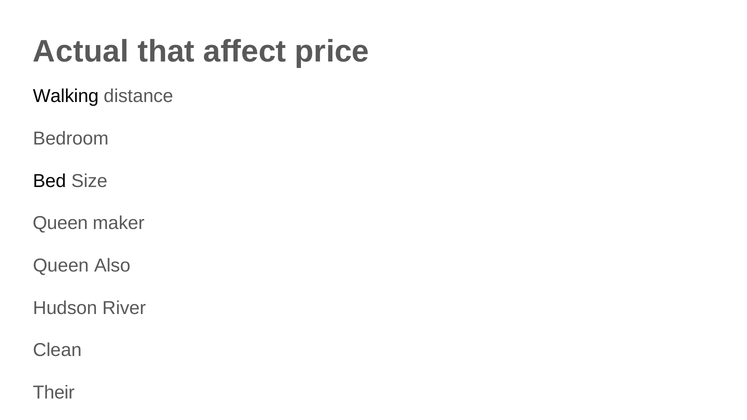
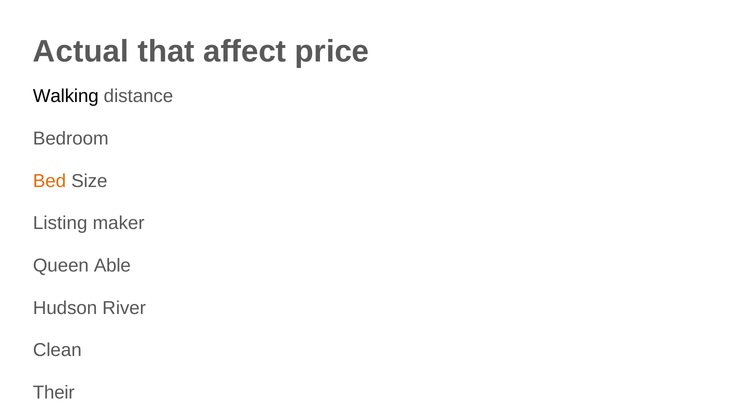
Bed colour: black -> orange
Queen at (60, 223): Queen -> Listing
Also: Also -> Able
